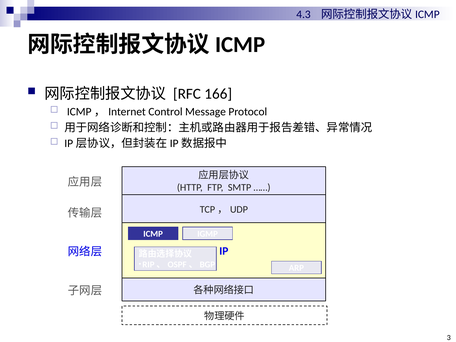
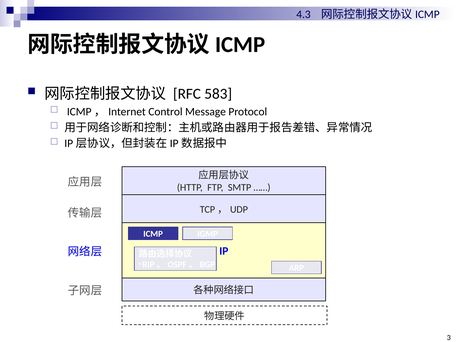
166: 166 -> 583
